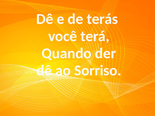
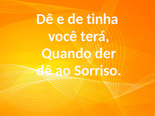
terás: terás -> tinha
